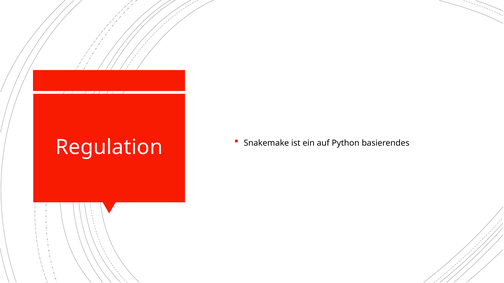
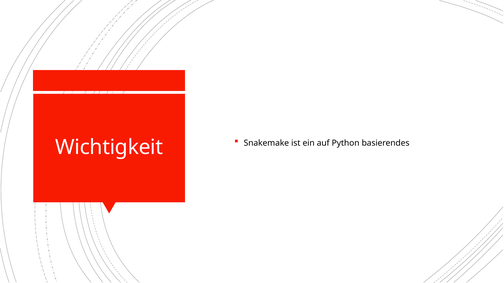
Regulation: Regulation -> Wichtigkeit
